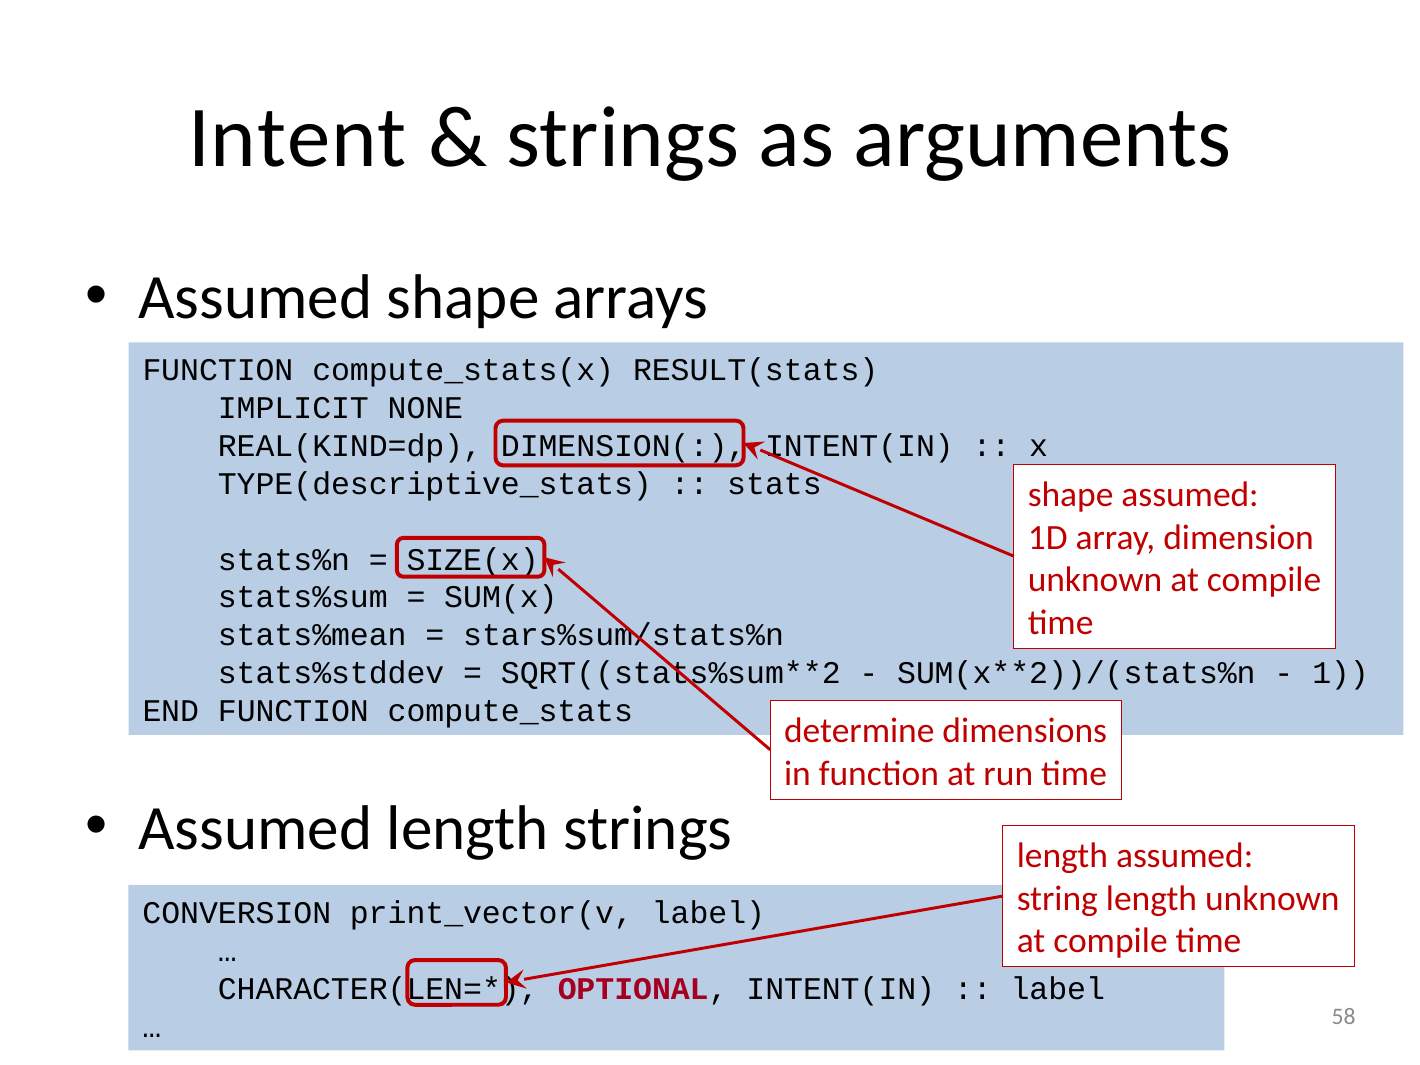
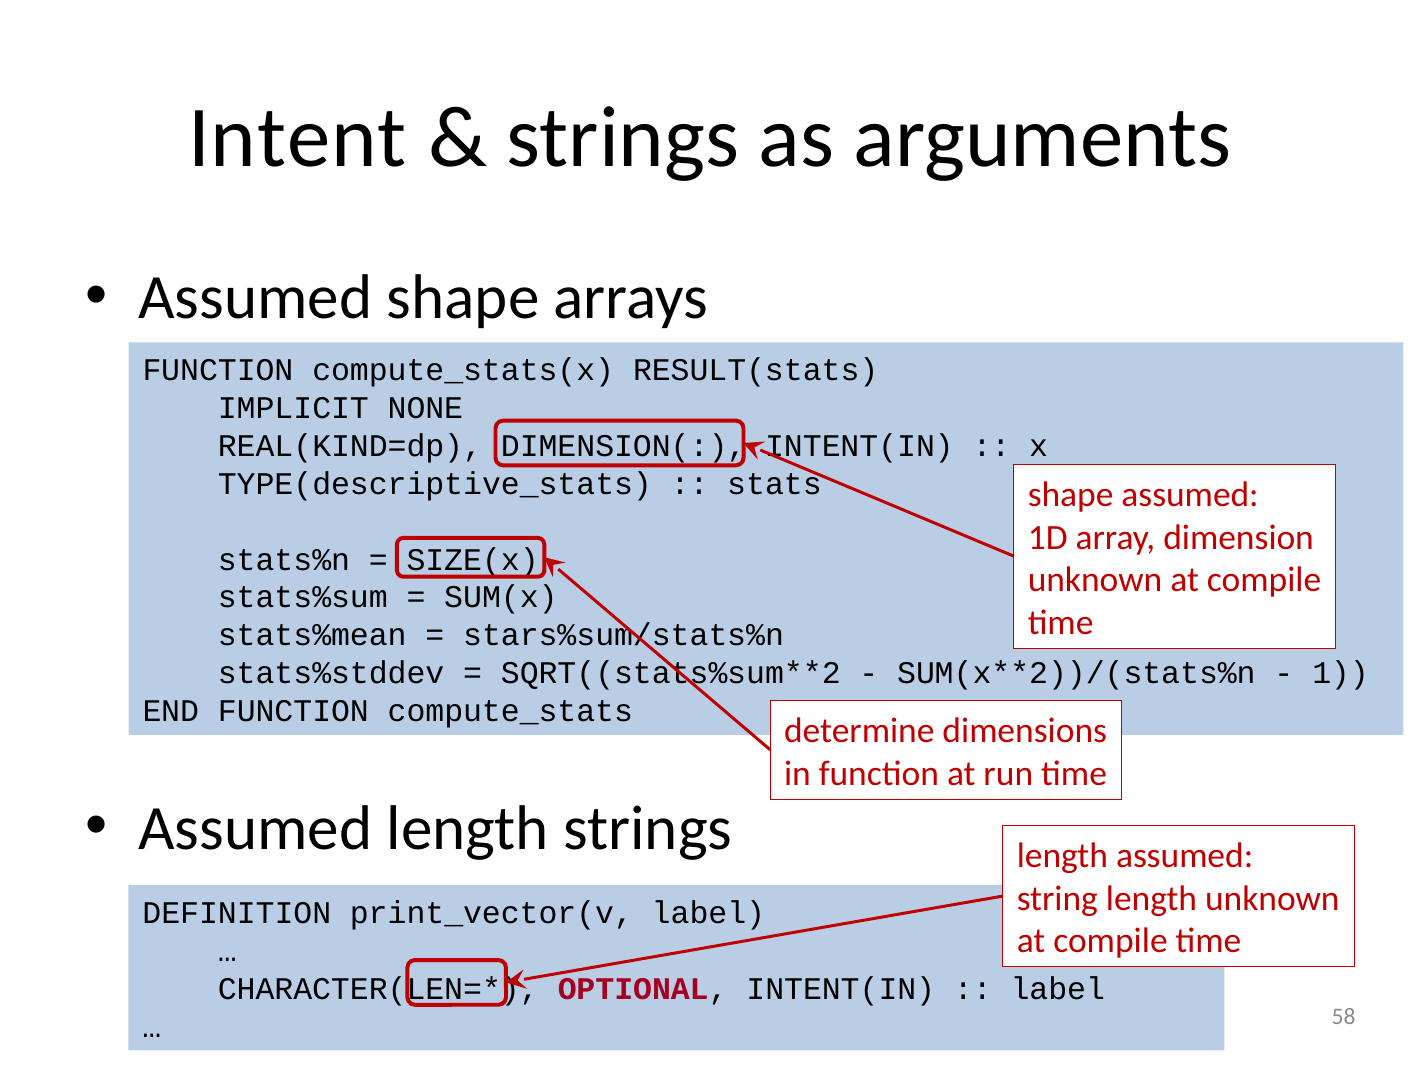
CONVERSION: CONVERSION -> DEFINITION
